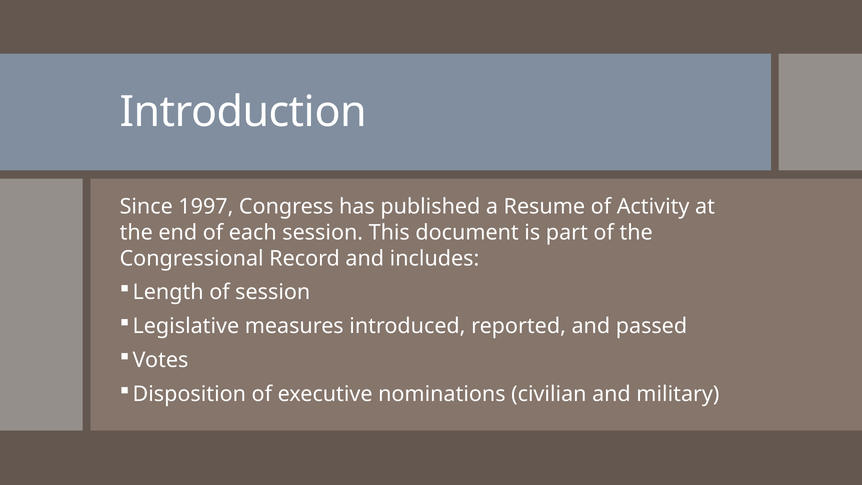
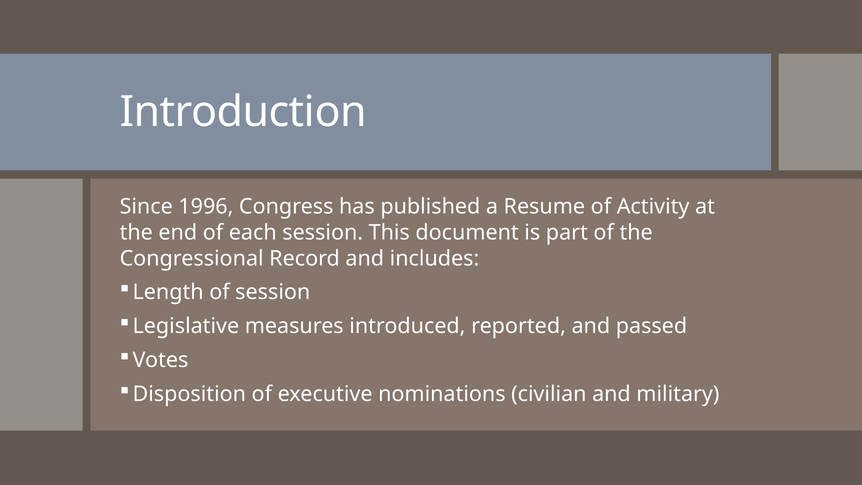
1997: 1997 -> 1996
